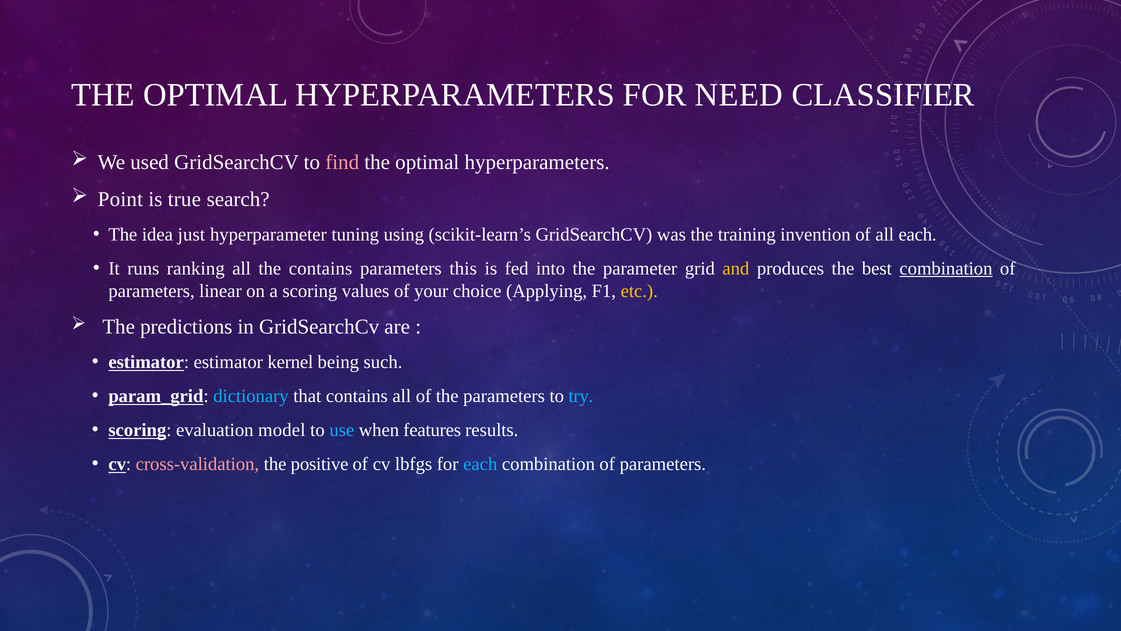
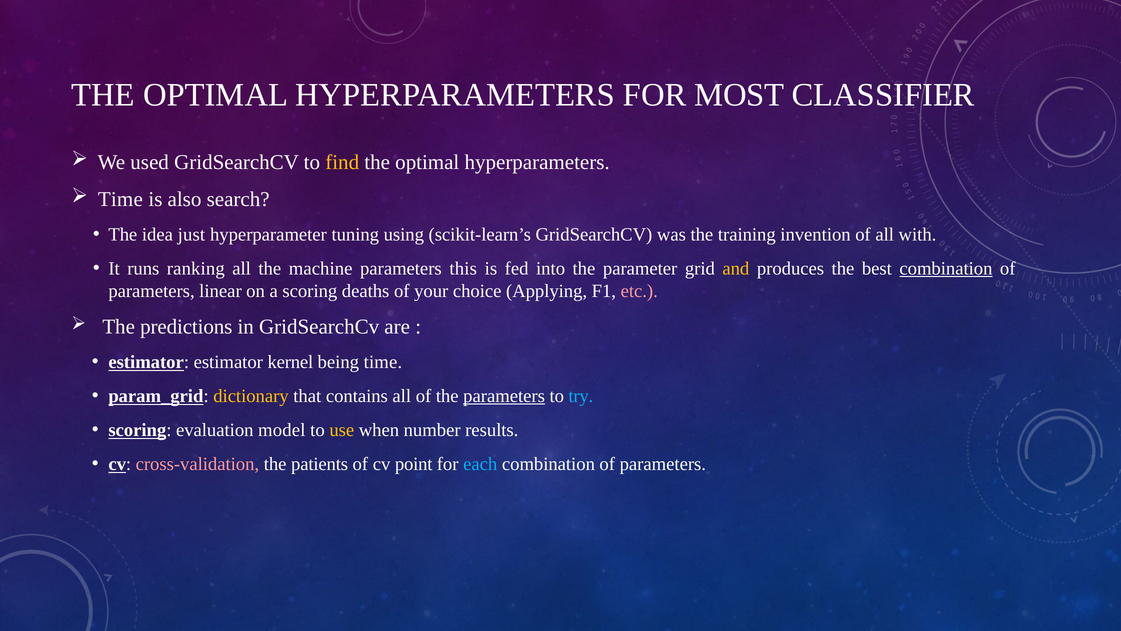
NEED: NEED -> MOST
find colour: pink -> yellow
Point at (120, 199): Point -> Time
true: true -> also
all each: each -> with
the contains: contains -> machine
values: values -> deaths
etc colour: yellow -> pink
being such: such -> time
dictionary colour: light blue -> yellow
parameters at (504, 396) underline: none -> present
use colour: light blue -> yellow
features: features -> number
positive: positive -> patients
lbfgs: lbfgs -> point
